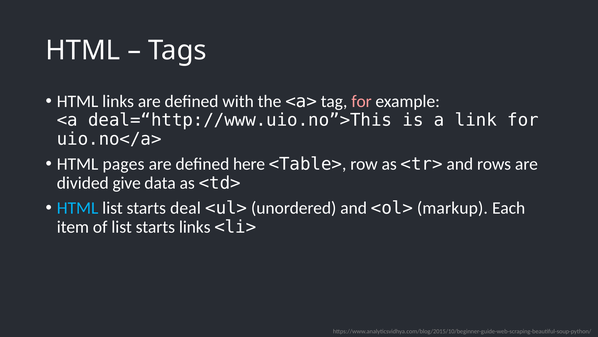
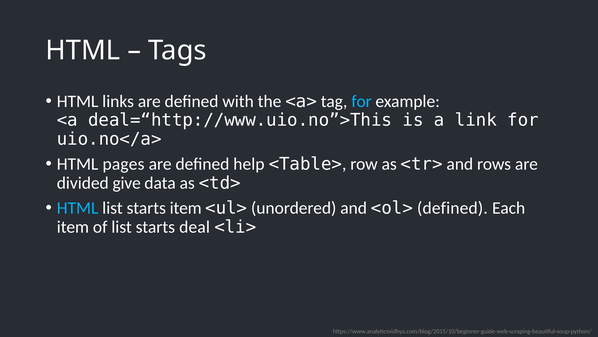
for at (362, 101) colour: pink -> light blue
here: here -> help
starts deal: deal -> item
<ol> markup: markup -> defined
starts links: links -> deal
